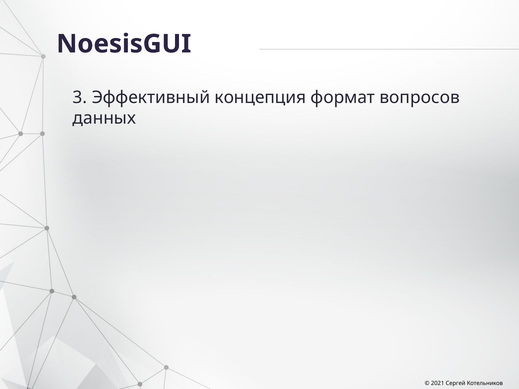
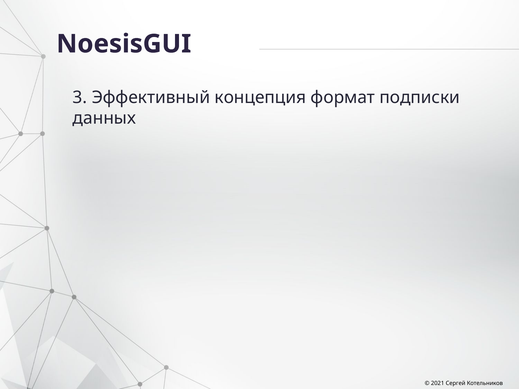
вопросов: вопросов -> подписки
